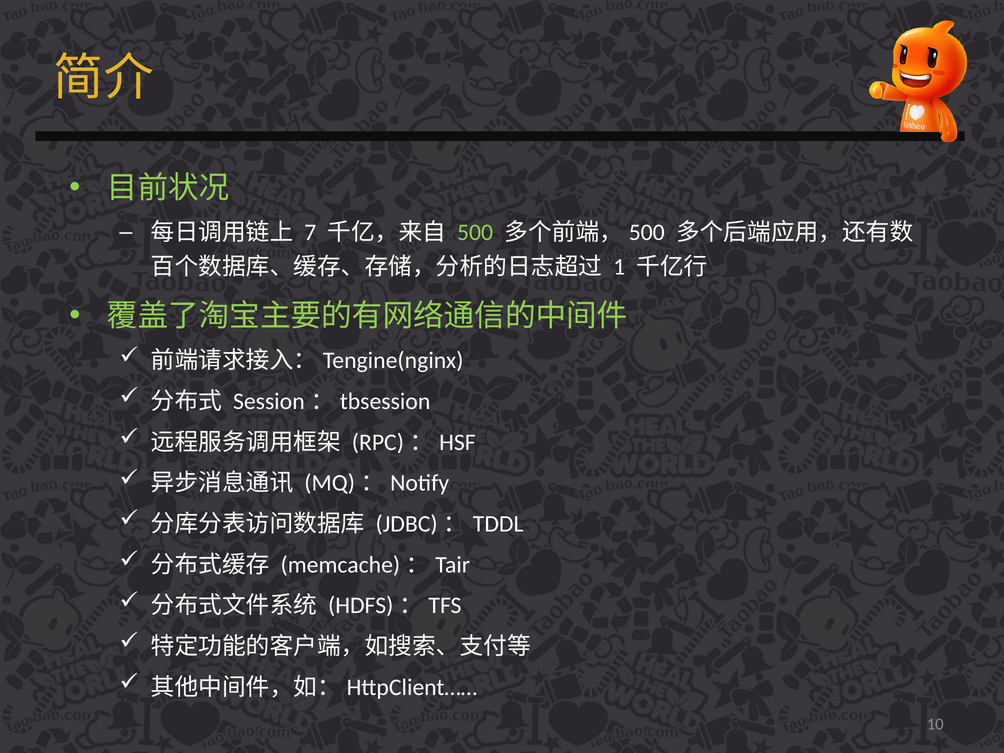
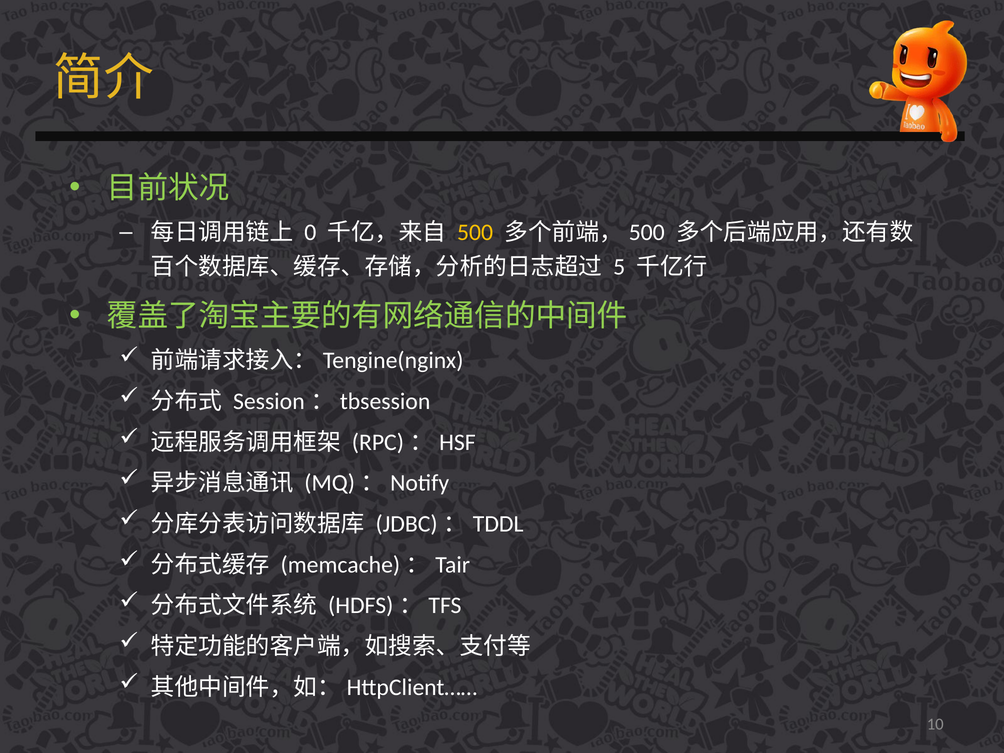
7: 7 -> 0
500 colour: light green -> yellow
1: 1 -> 5
